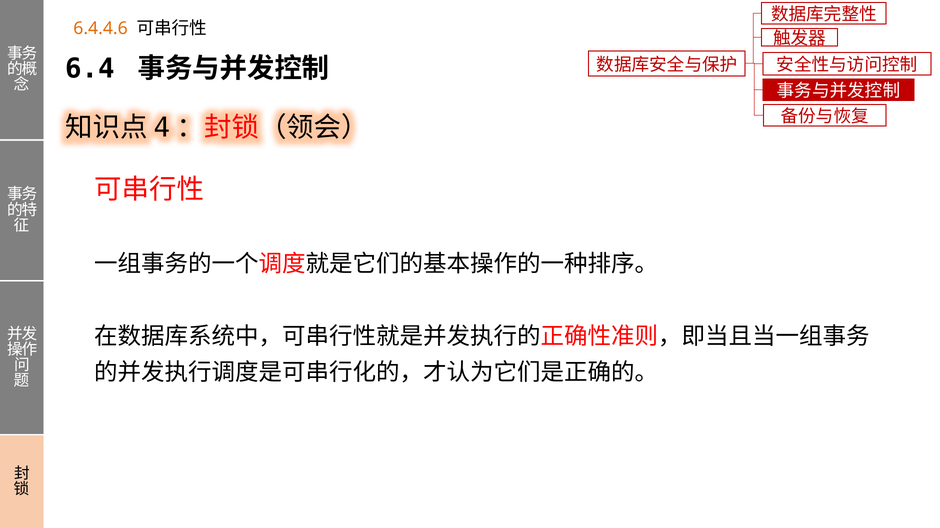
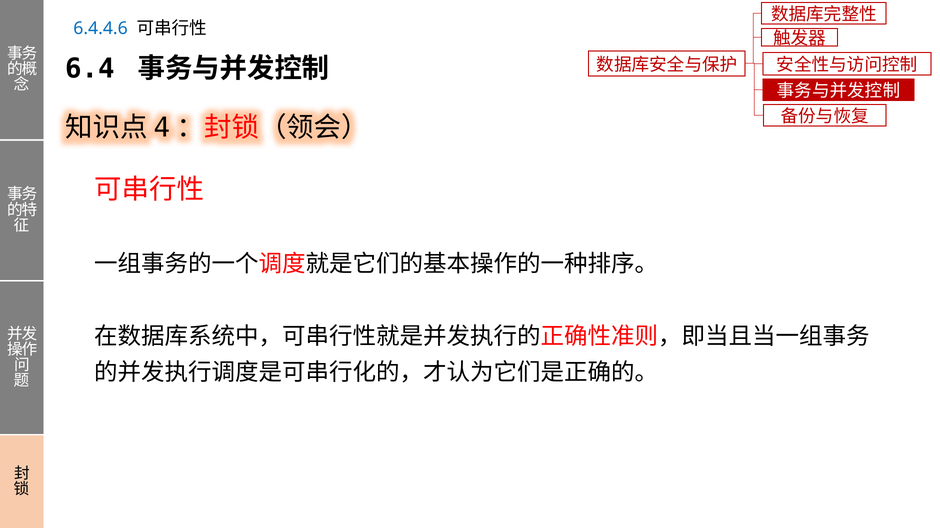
6.4.4.6 colour: orange -> blue
